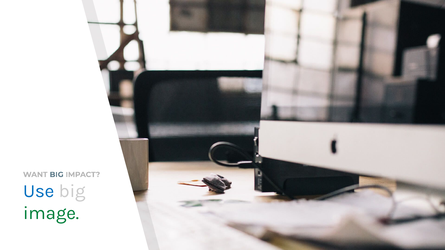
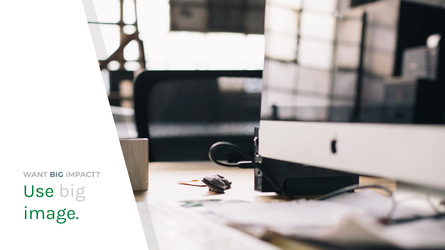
Use colour: blue -> green
